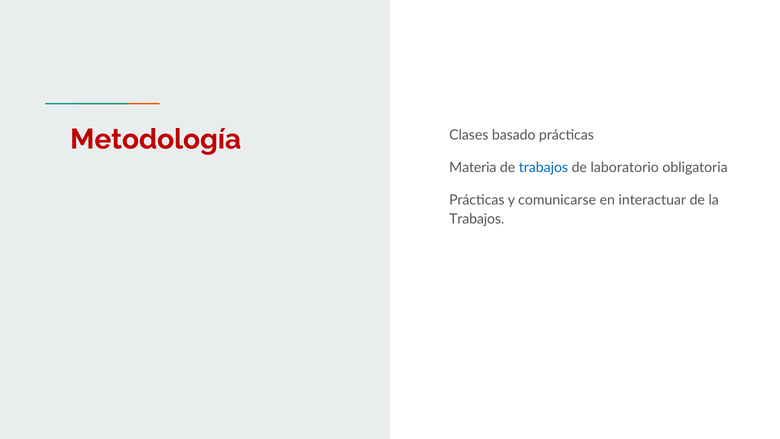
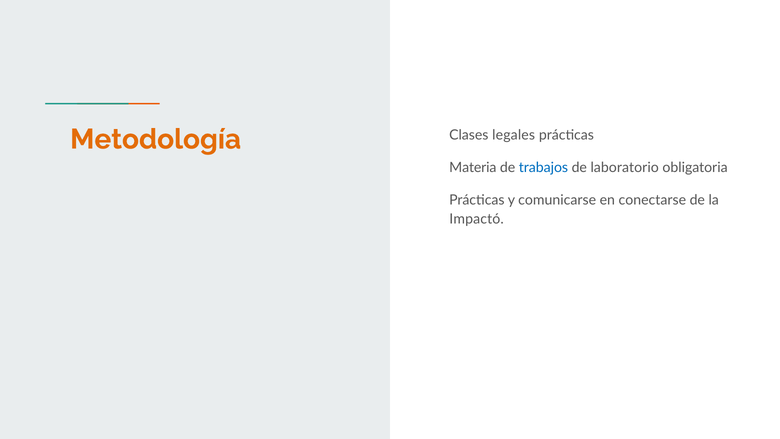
Metodología colour: red -> orange
basado: basado -> legales
interactuar: interactuar -> conectarse
Trabajos at (477, 219): Trabajos -> Impactó
